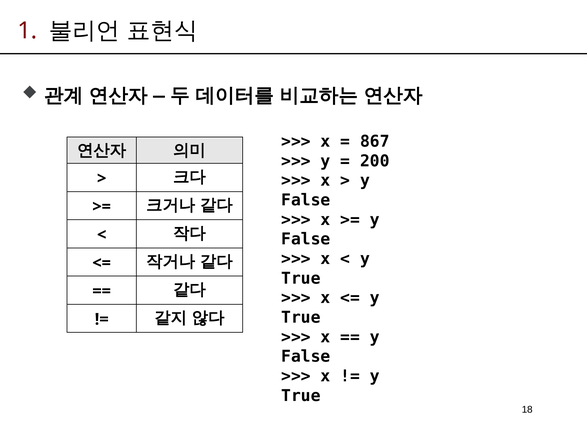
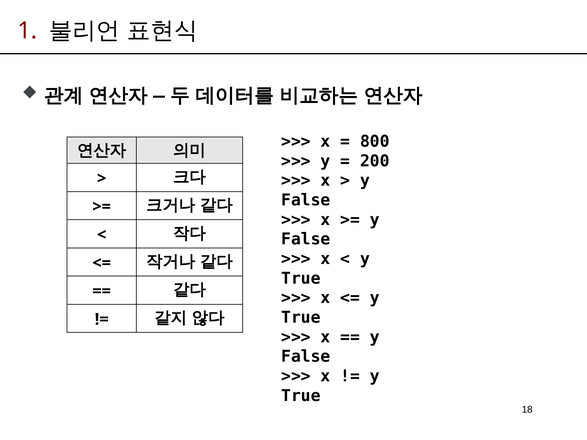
867: 867 -> 800
